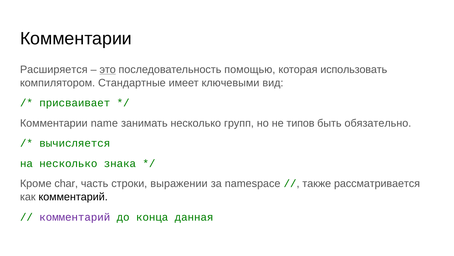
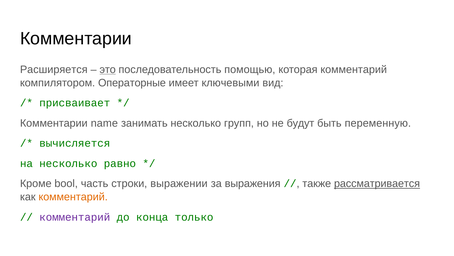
которая использовать: использовать -> комментарий
Стандартные: Стандартные -> Операторные
типов: типов -> будут
обязательно: обязательно -> переменную
знака: знака -> равно
char: char -> bool
namespace: namespace -> выражения
рассматривается underline: none -> present
комментарий at (73, 197) colour: black -> orange
данная: данная -> только
